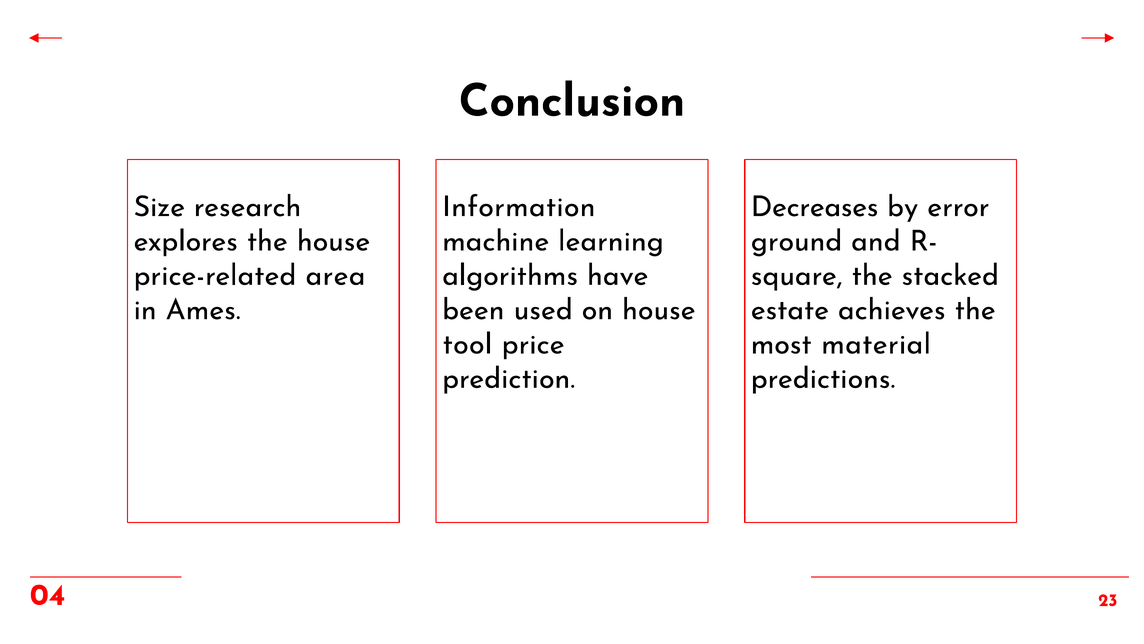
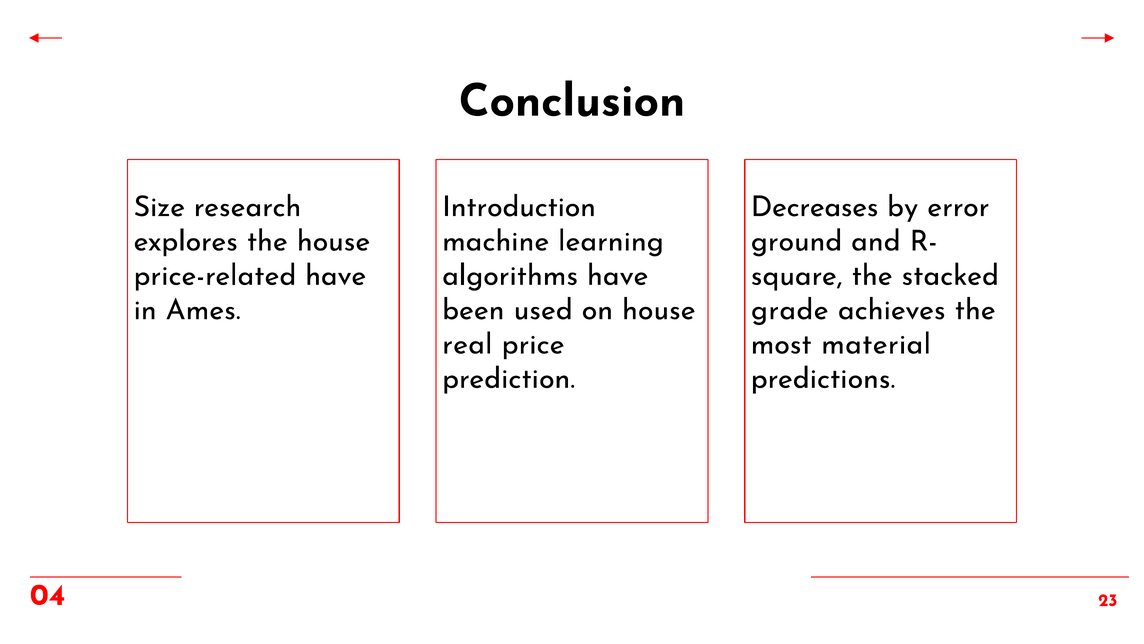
Information: Information -> Introduction
price-related area: area -> have
estate: estate -> grade
tool: tool -> real
